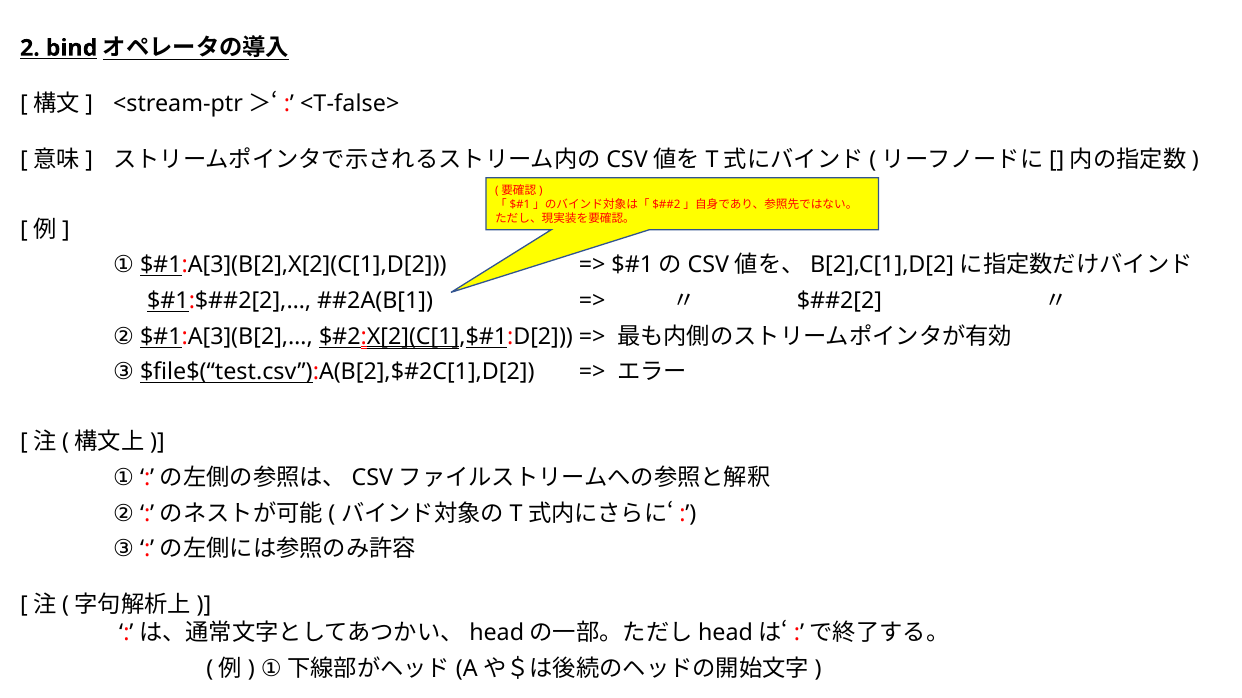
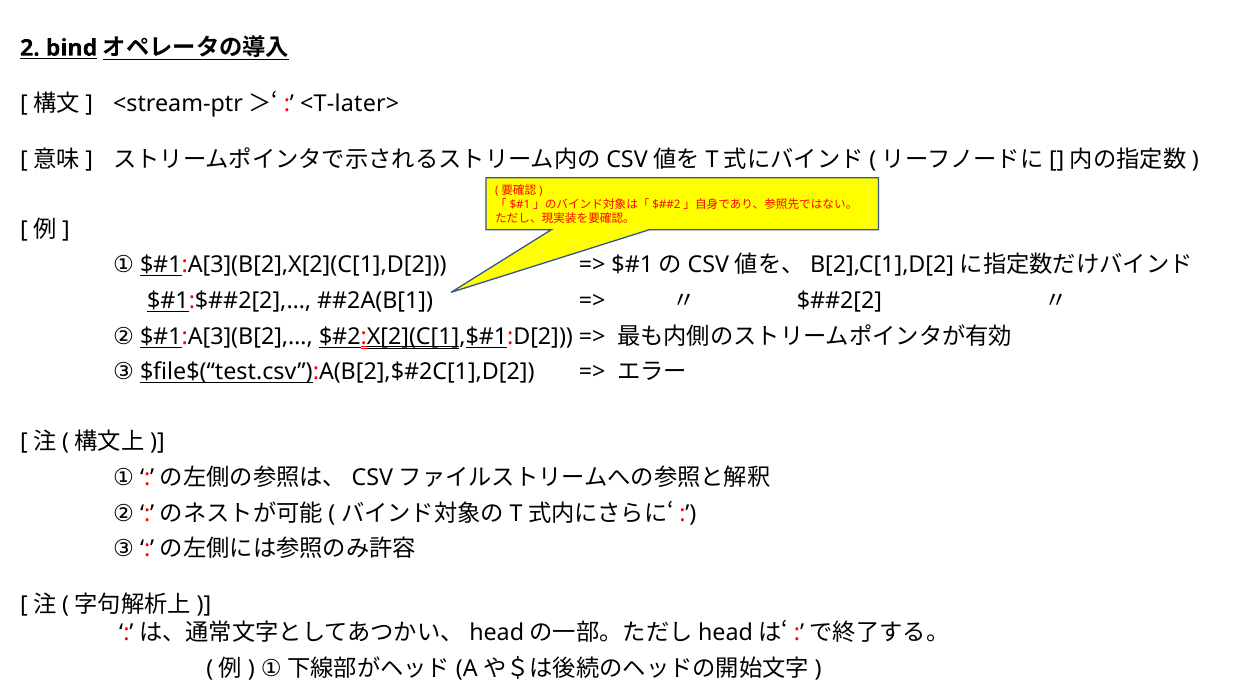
<T-false>: <T-false> -> <T-later>
